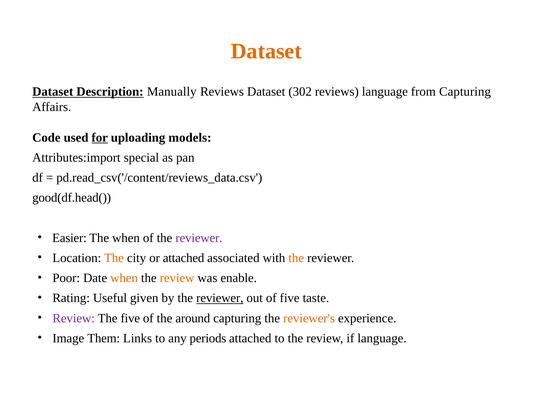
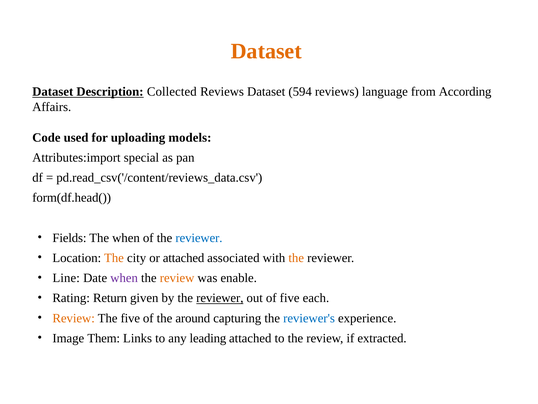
Manually: Manually -> Collected
302: 302 -> 594
from Capturing: Capturing -> According
for underline: present -> none
good(df.head(: good(df.head( -> form(df.head(
Easier: Easier -> Fields
reviewer at (199, 238) colour: purple -> blue
Poor: Poor -> Line
when at (124, 278) colour: orange -> purple
Useful: Useful -> Return
taste: taste -> each
Review at (74, 318) colour: purple -> orange
reviewer's colour: orange -> blue
periods: periods -> leading
if language: language -> extracted
